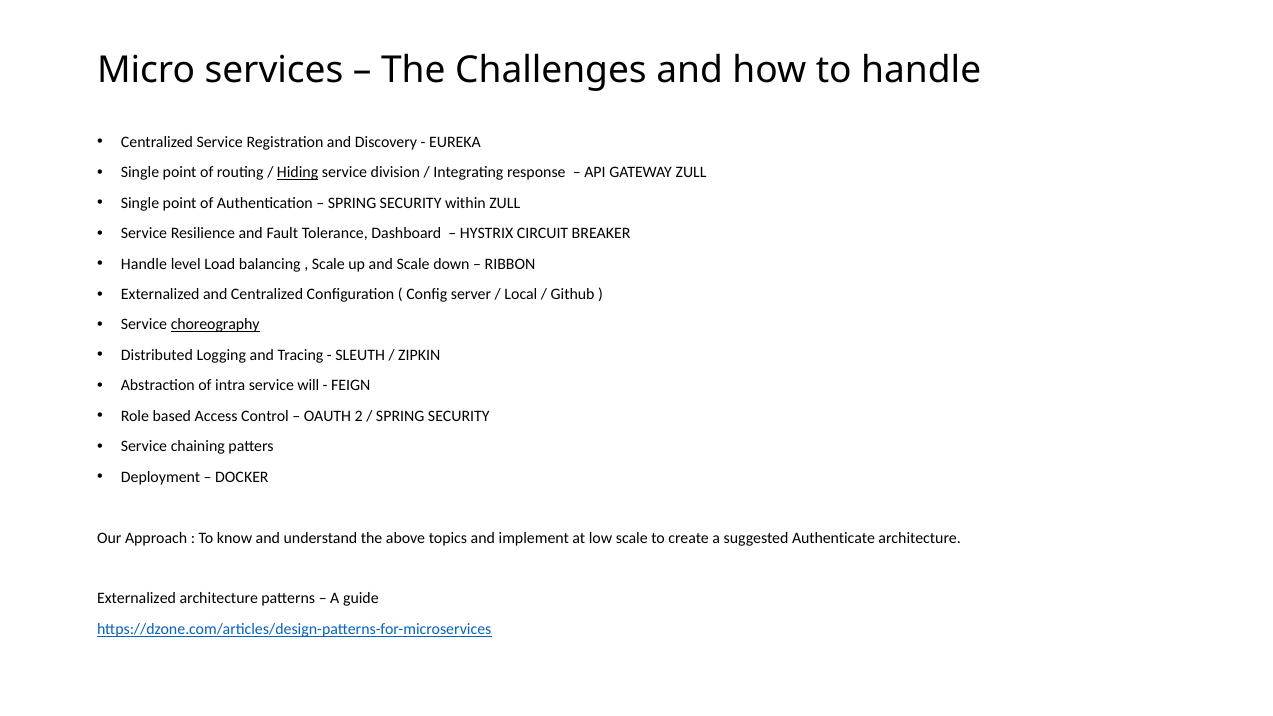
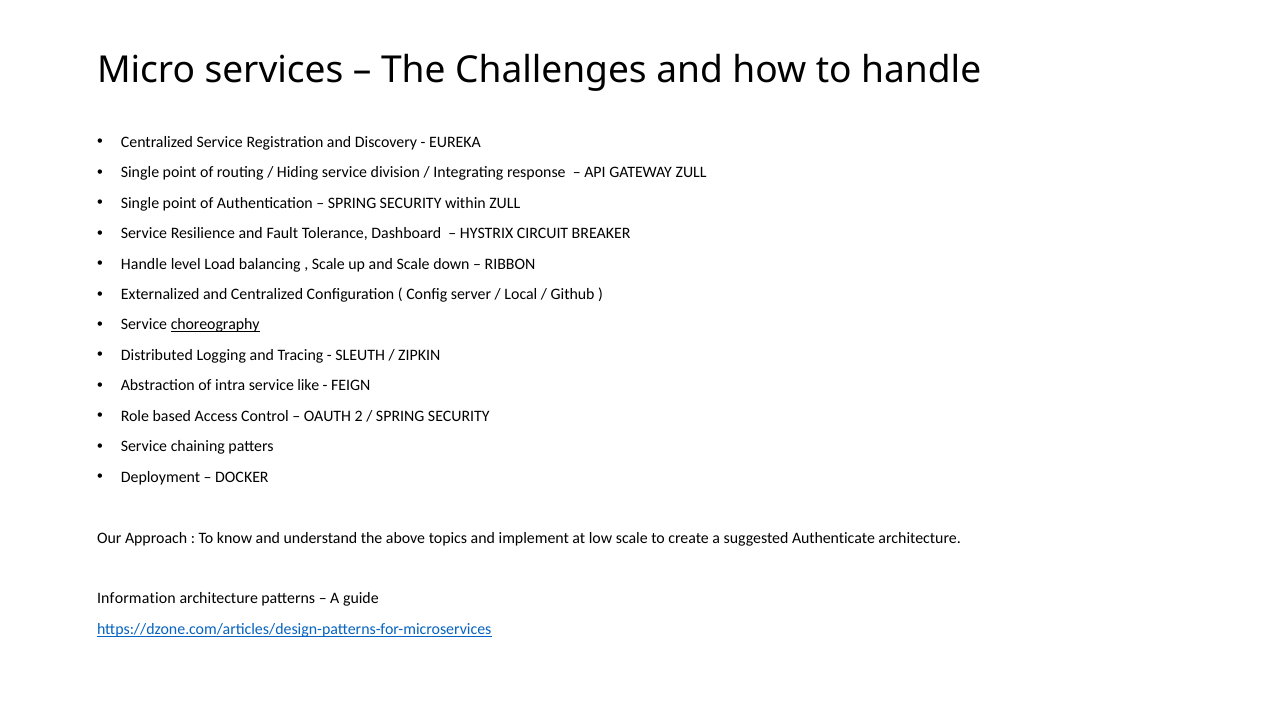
Hiding underline: present -> none
will: will -> like
Externalized at (137, 599): Externalized -> Information
